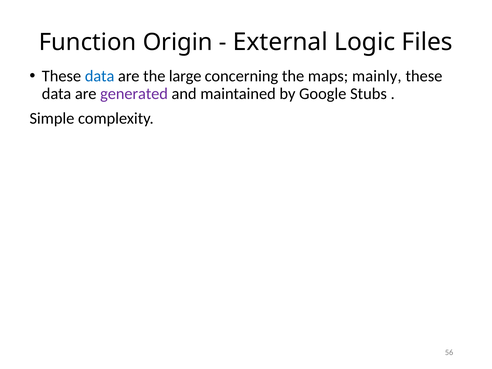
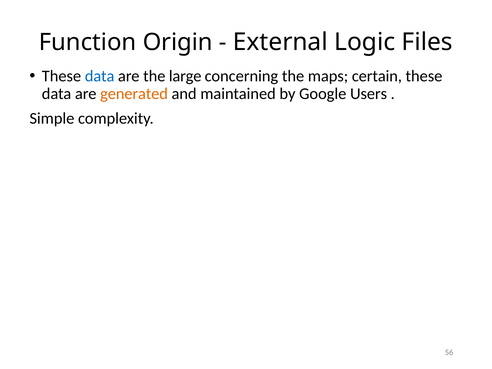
mainly: mainly -> certain
generated colour: purple -> orange
Stubs: Stubs -> Users
